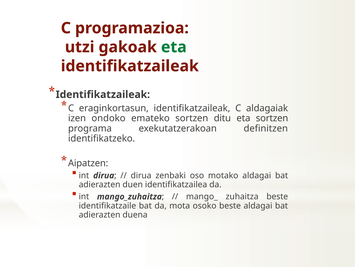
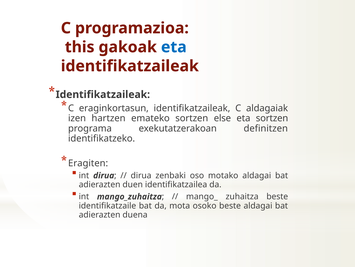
utzi: utzi -> this
eta at (174, 47) colour: green -> blue
ondoko: ondoko -> hartzen
ditu: ditu -> else
Aipatzen: Aipatzen -> Eragiten
